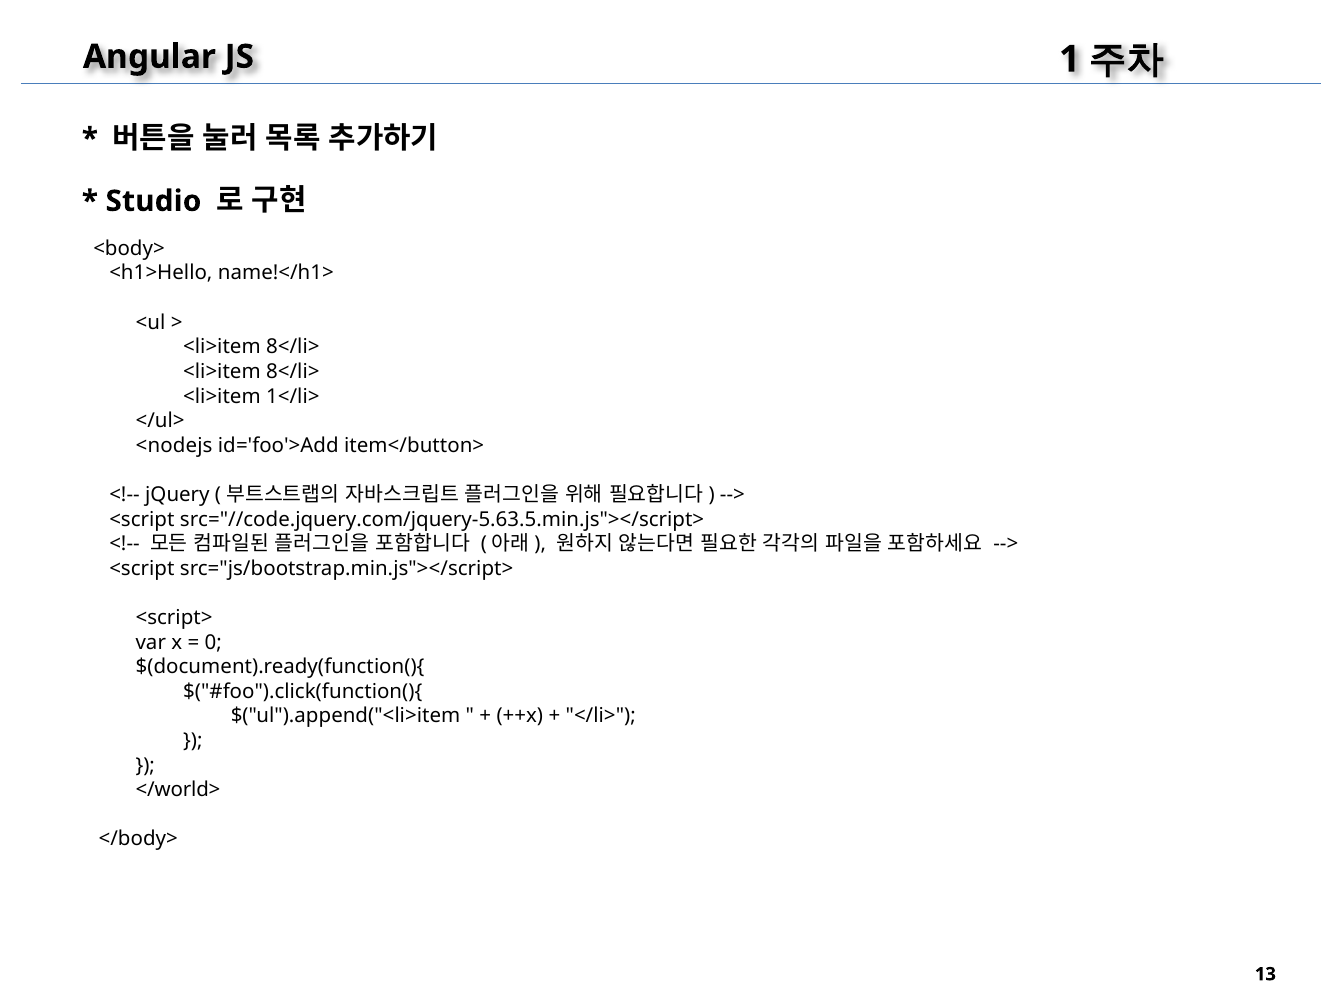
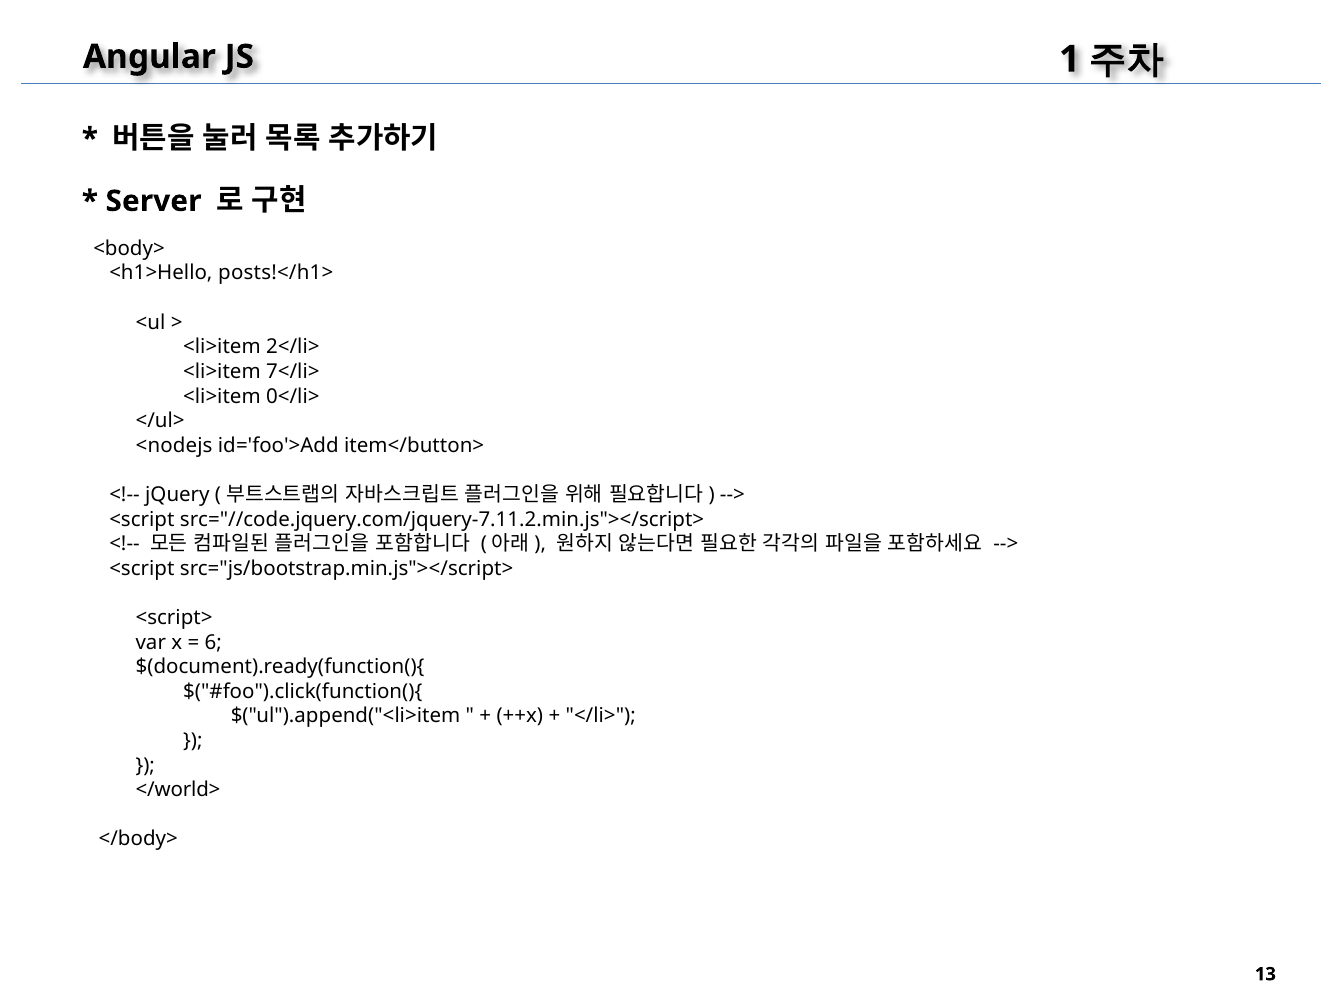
Studio: Studio -> Server
name!</h1>: name!</h1> -> posts!</h1>
8</li> at (293, 347): 8</li> -> 2</li>
8</li> at (293, 372): 8</li> -> 7</li>
1</li>: 1</li> -> 0</li>
src="//code.jquery.com/jquery-5.63.5.min.js"></script>: src="//code.jquery.com/jquery-5.63.5.min.js"></script> -> src="//code.jquery.com/jquery-7.11.2.min.js"></script>
0: 0 -> 6
